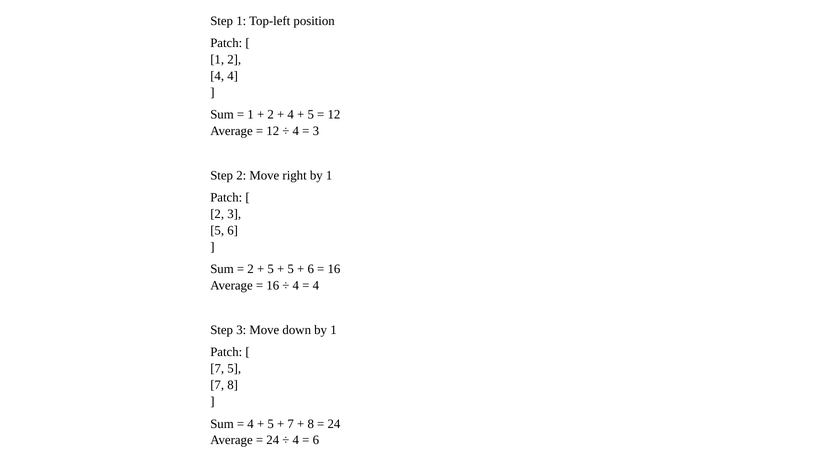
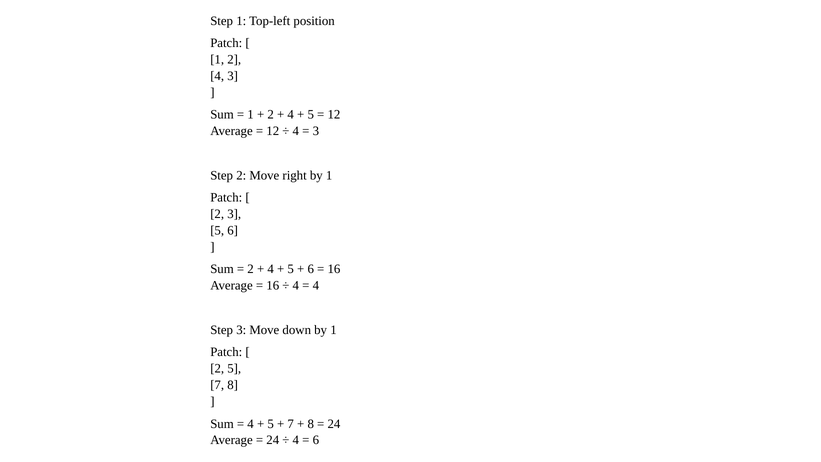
4 4: 4 -> 3
5 at (271, 269): 5 -> 4
7 at (217, 369): 7 -> 2
